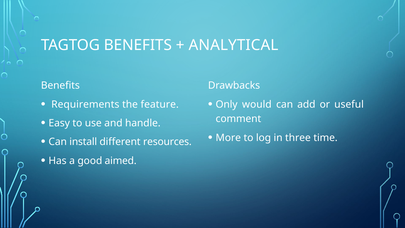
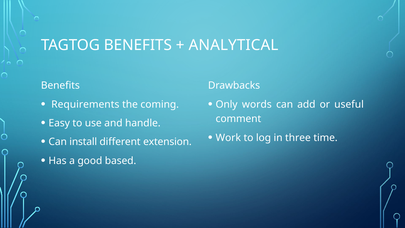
feature: feature -> coming
would: would -> words
More: More -> Work
resources: resources -> extension
aimed: aimed -> based
